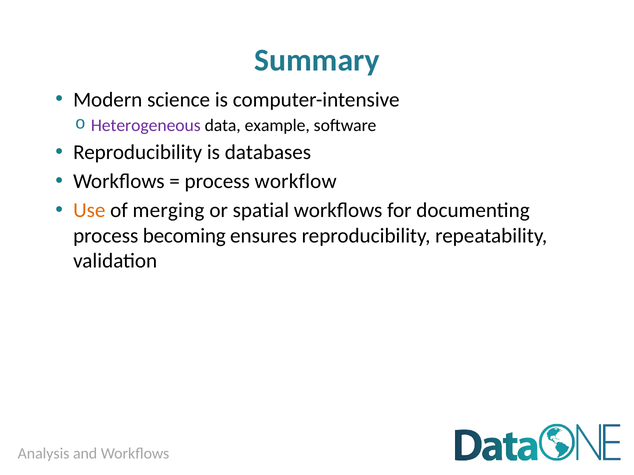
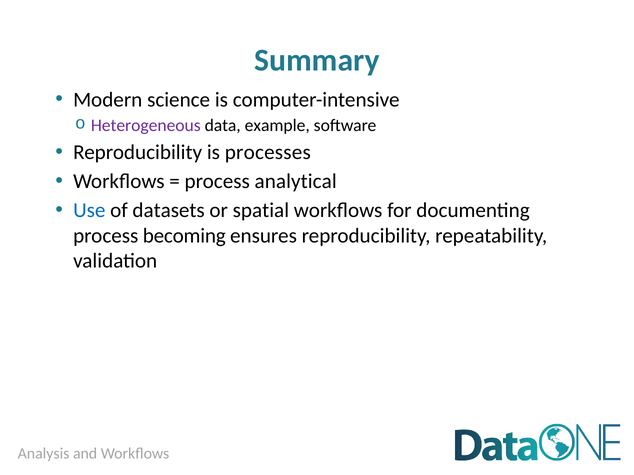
databases: databases -> processes
workflow: workflow -> analytical
Use colour: orange -> blue
merging: merging -> datasets
